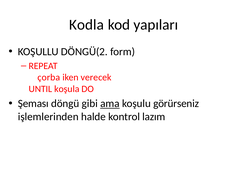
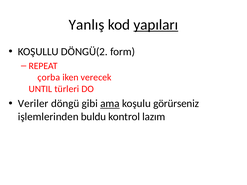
Kodla: Kodla -> Yanlış
yapıları underline: none -> present
koşula: koşula -> türleri
Şeması: Şeması -> Veriler
halde: halde -> buldu
